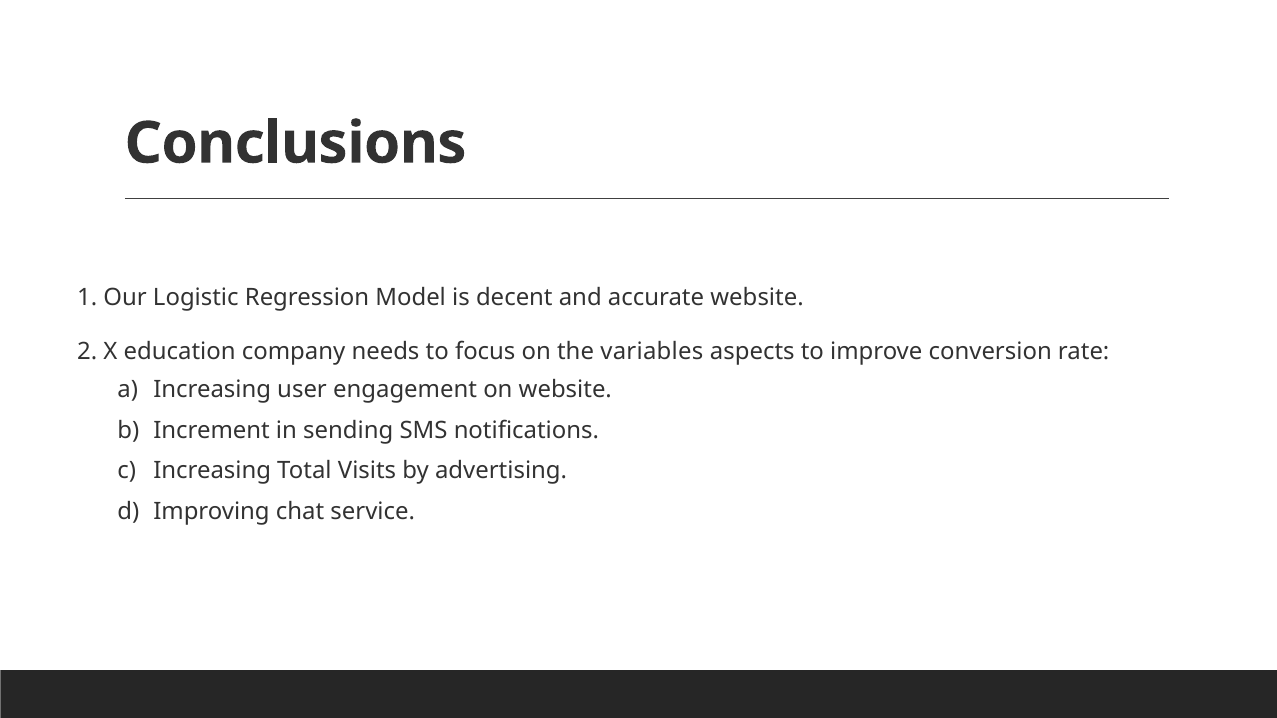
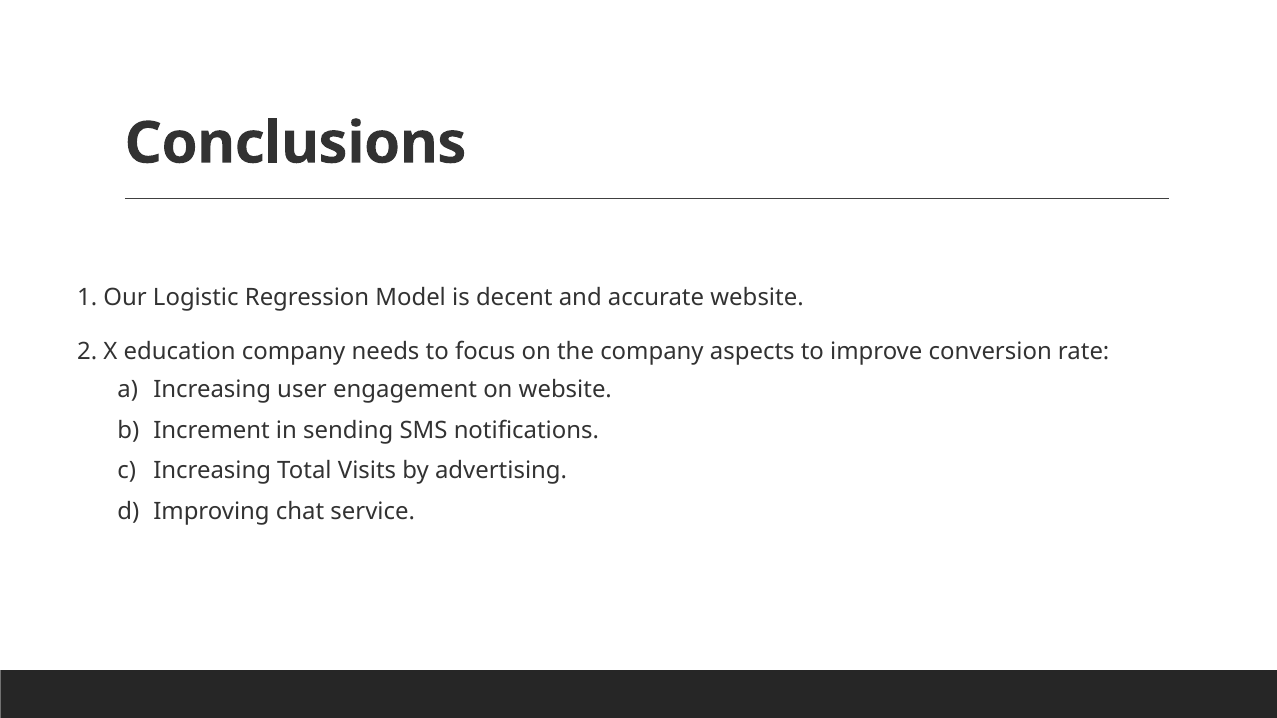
the variables: variables -> company
